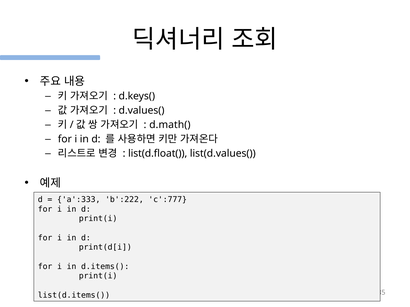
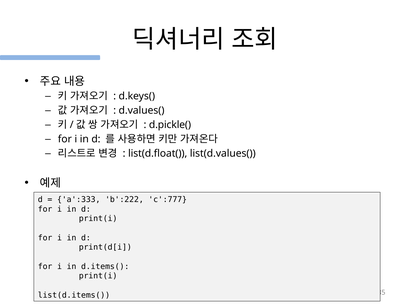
d.math(: d.math( -> d.pickle(
